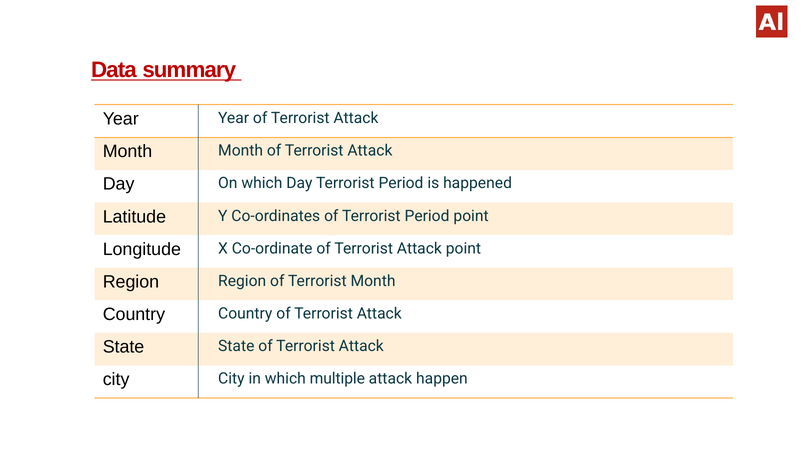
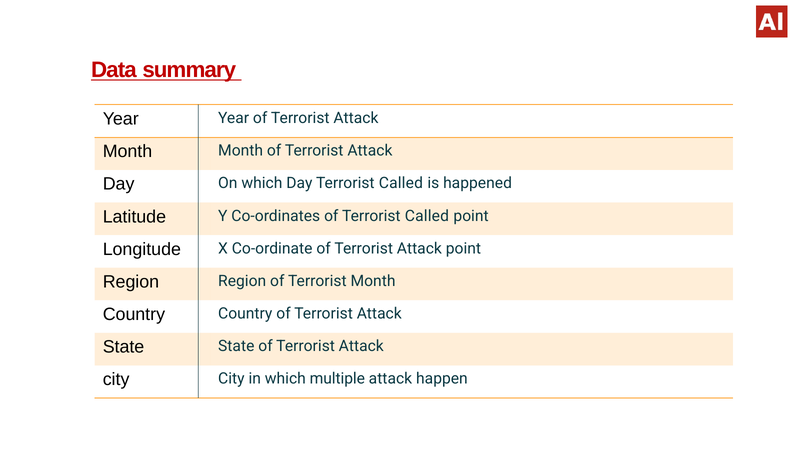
Day Terrorist Period: Period -> Called
of Terrorist Period: Period -> Called
